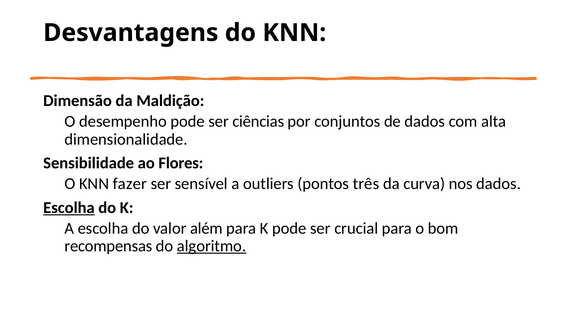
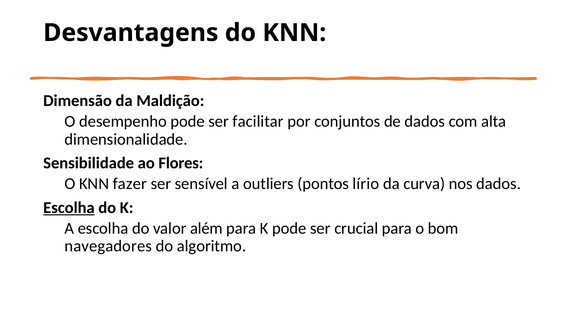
ciências: ciências -> facilitar
três: três -> lírio
recompensas: recompensas -> navegadores
algoritmo underline: present -> none
